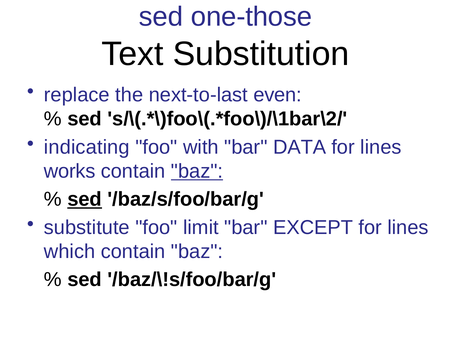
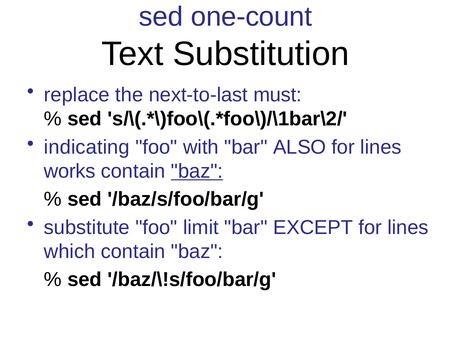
one-those: one-those -> one-count
even: even -> must
DATA: DATA -> ALSO
sed at (85, 199) underline: present -> none
